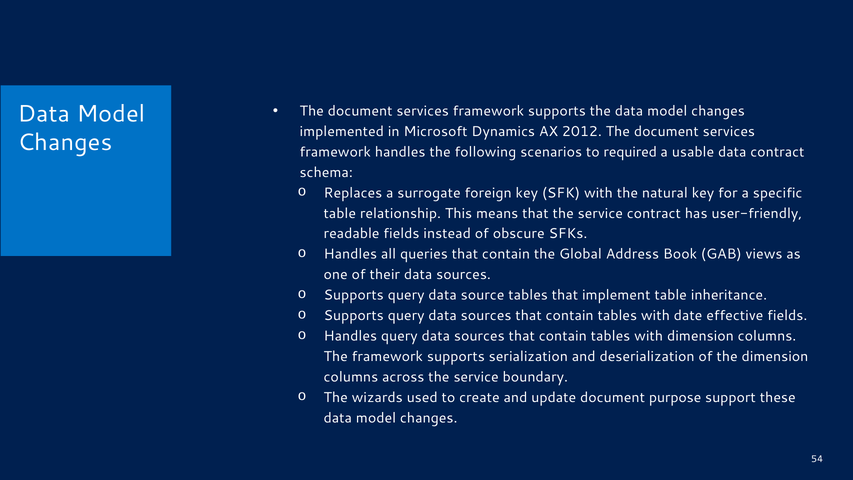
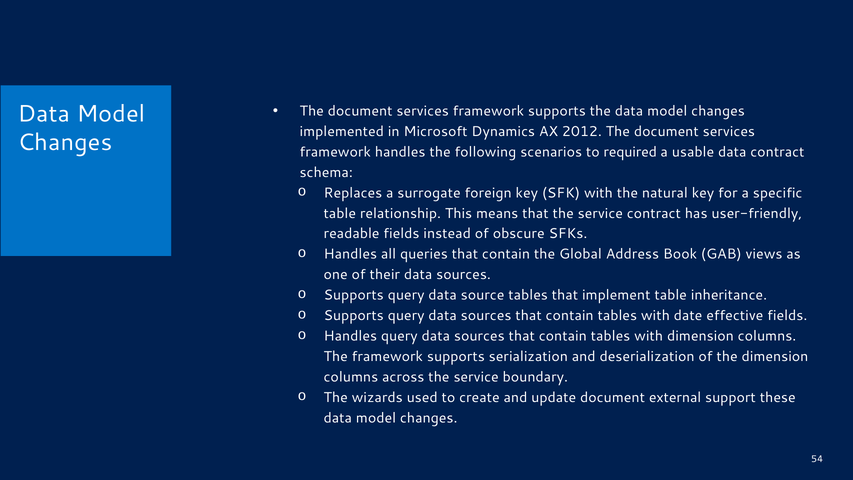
purpose: purpose -> external
